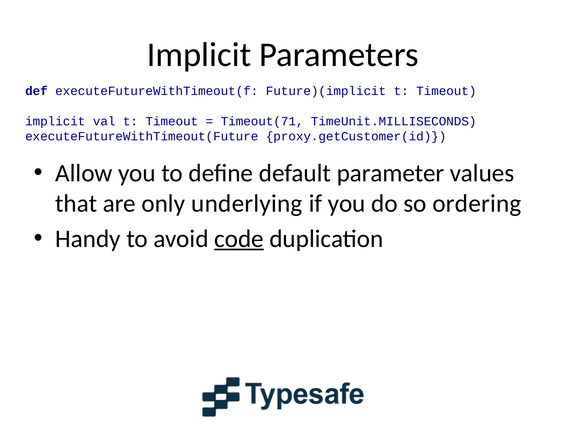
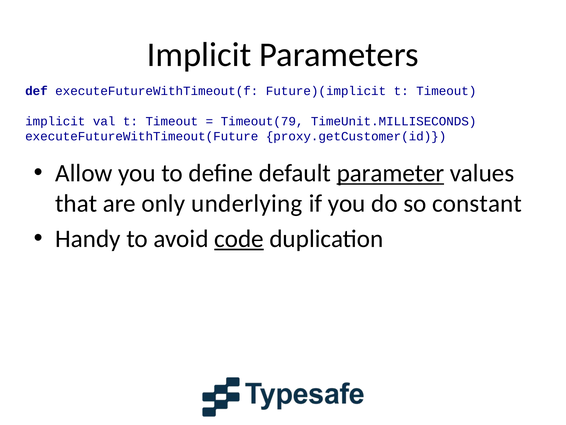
Timeout(71: Timeout(71 -> Timeout(79
parameter underline: none -> present
ordering: ordering -> constant
